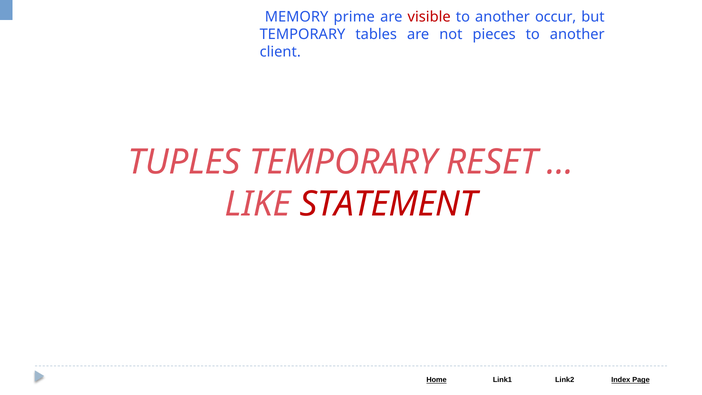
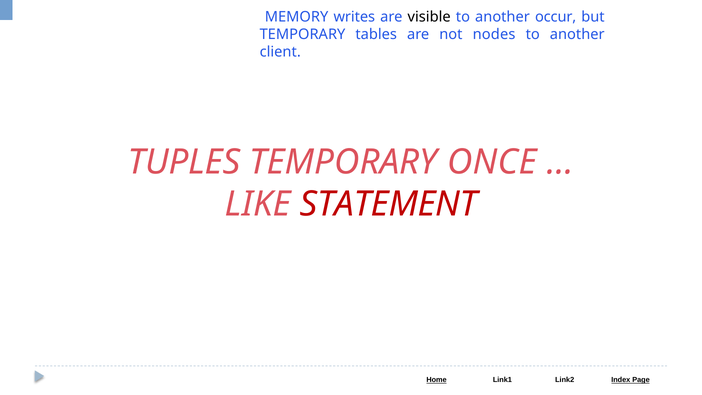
prime: prime -> writes
visible colour: red -> black
pieces: pieces -> nodes
RESET: RESET -> ONCE
